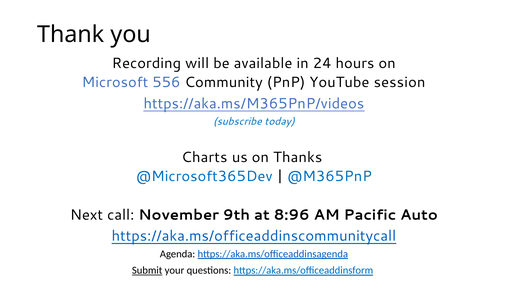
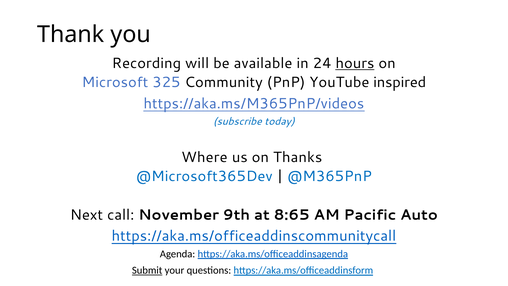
hours underline: none -> present
556: 556 -> 325
session: session -> inspired
Charts: Charts -> Where
8:96: 8:96 -> 8:65
